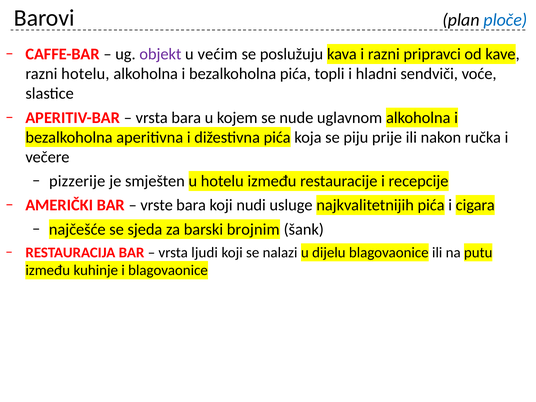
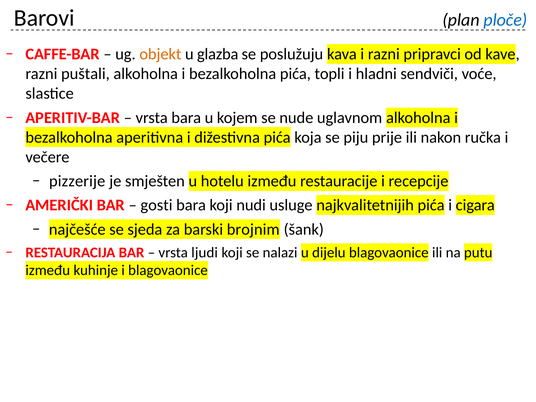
objekt colour: purple -> orange
većim: većim -> glazba
razni hotelu: hotelu -> puštali
vrste: vrste -> gosti
